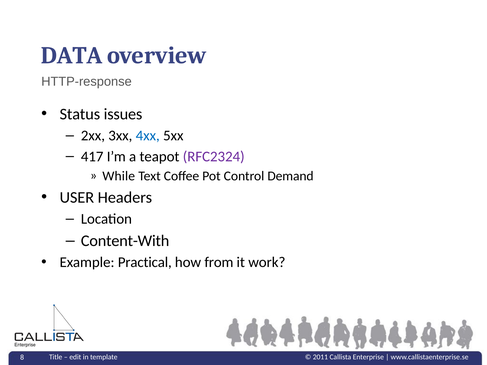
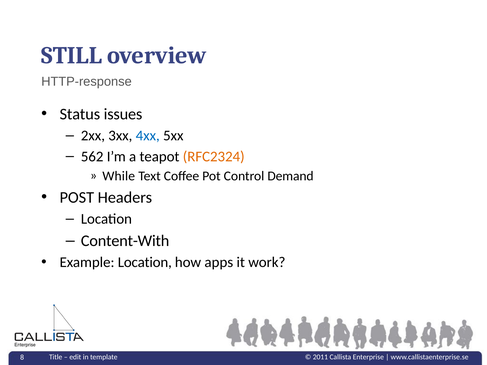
DATA: DATA -> STILL
417: 417 -> 562
RFC2324 colour: purple -> orange
USER: USER -> POST
Example Practical: Practical -> Location
from: from -> apps
